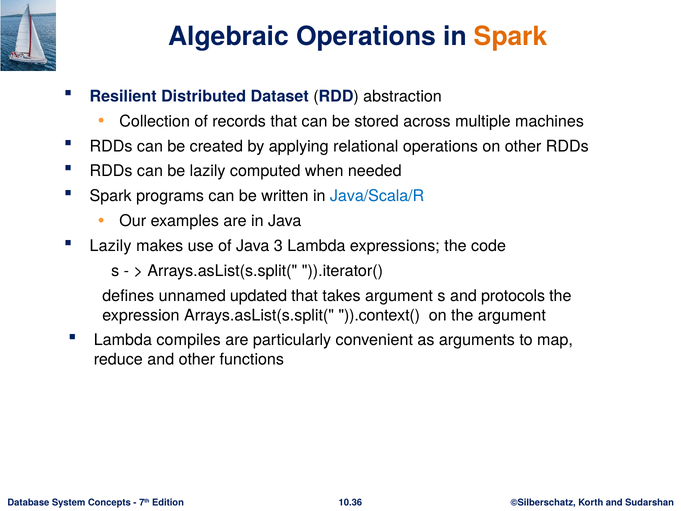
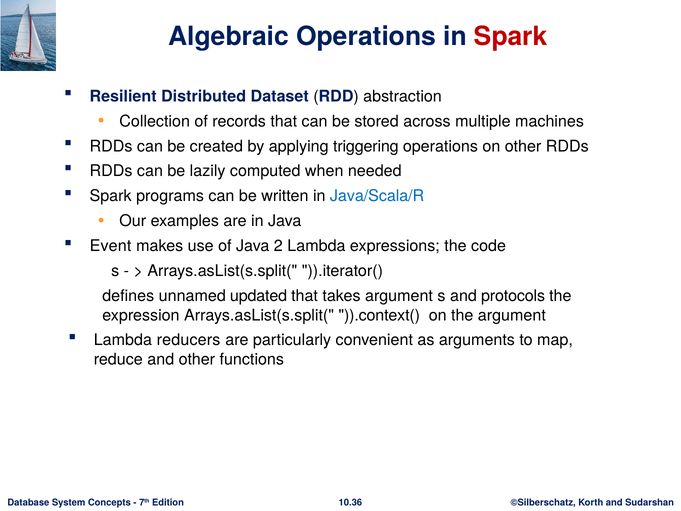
Spark at (511, 37) colour: orange -> red
relational: relational -> triggering
Lazily at (111, 246): Lazily -> Event
3: 3 -> 2
compiles: compiles -> reducers
